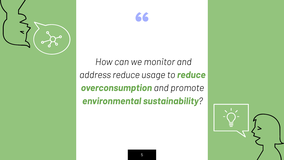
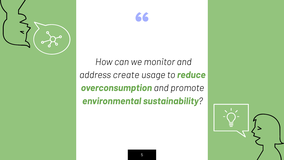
address reduce: reduce -> create
